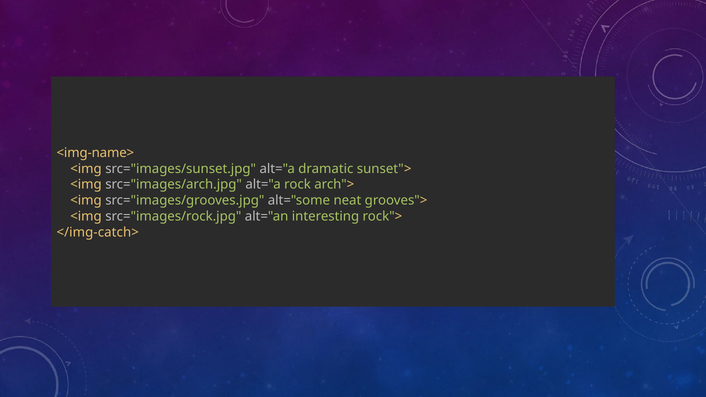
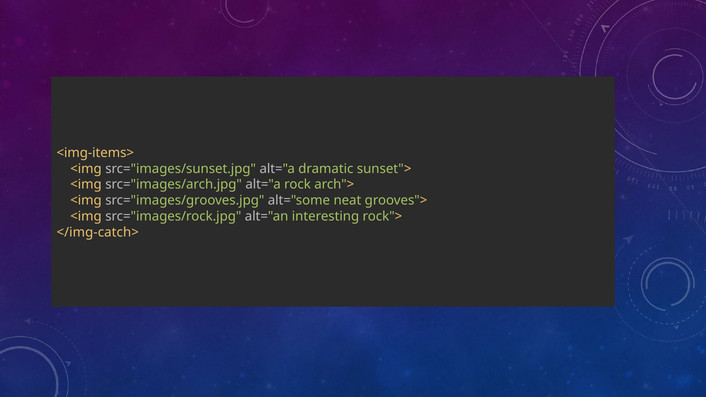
<img-name>: <img-name> -> <img-items>
